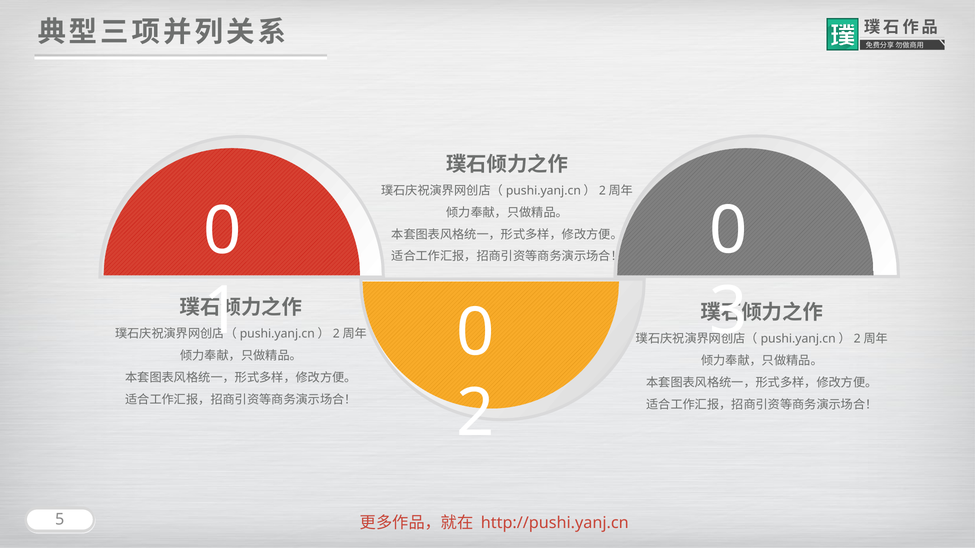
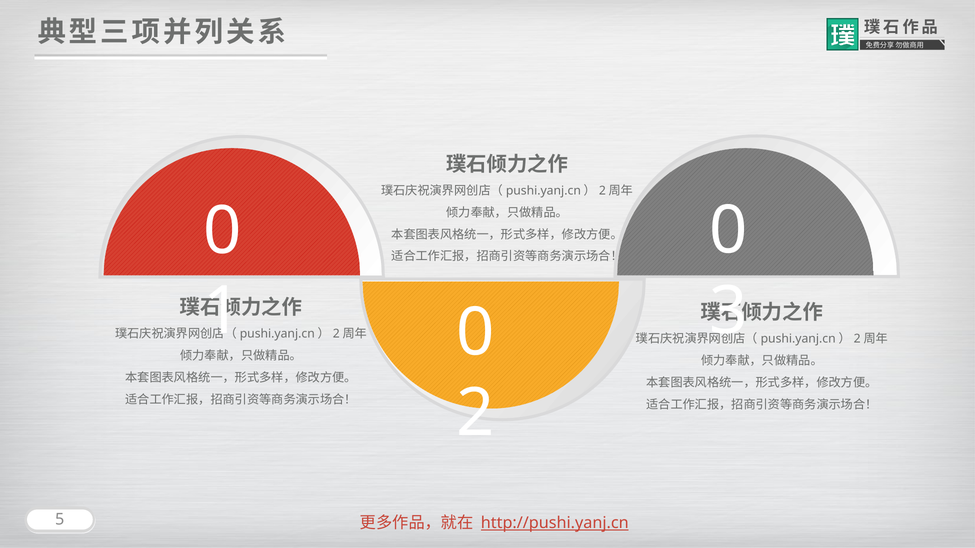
http://pushi.yanj.cn underline: none -> present
